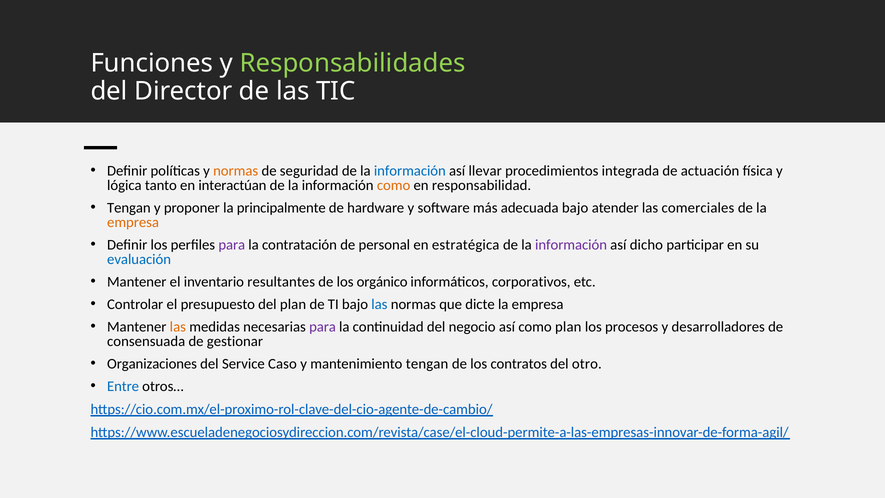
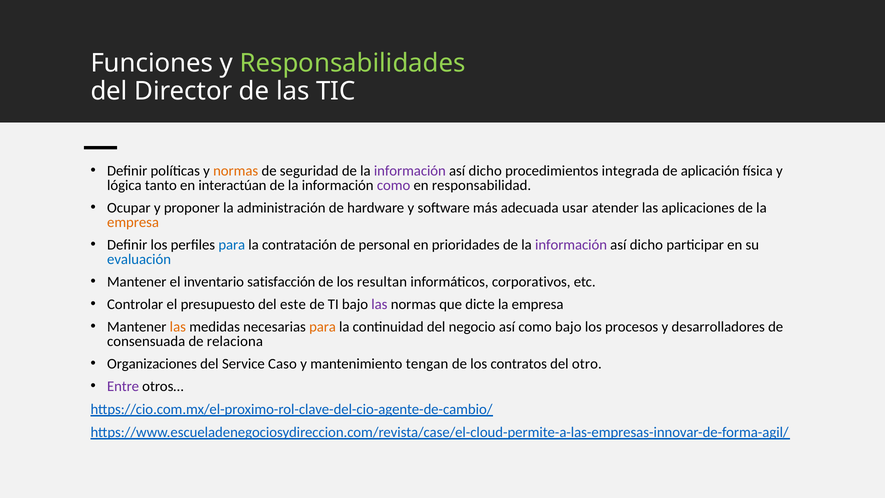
información at (410, 171) colour: blue -> purple
llevar at (485, 171): llevar -> dicho
actuación: actuación -> aplicación
como at (394, 185) colour: orange -> purple
Tengan at (129, 208): Tengan -> Ocupar
principalmente: principalmente -> administración
adecuada bajo: bajo -> usar
comerciales: comerciales -> aplicaciones
para at (232, 245) colour: purple -> blue
estratégica: estratégica -> prioridades
resultantes: resultantes -> satisfacción
orgánico: orgánico -> resultan
del plan: plan -> este
las at (379, 304) colour: blue -> purple
para at (322, 327) colour: purple -> orange
como plan: plan -> bajo
gestionar: gestionar -> relaciona
Entre colour: blue -> purple
